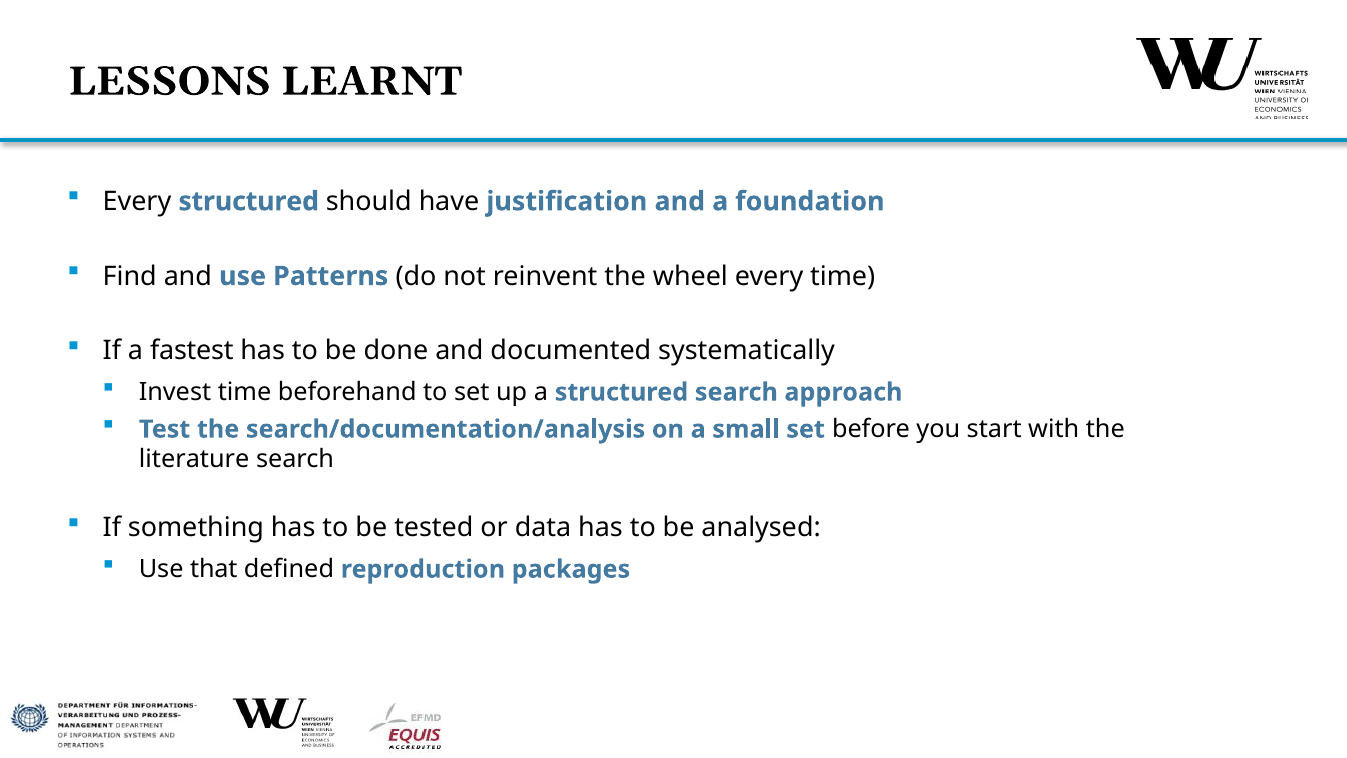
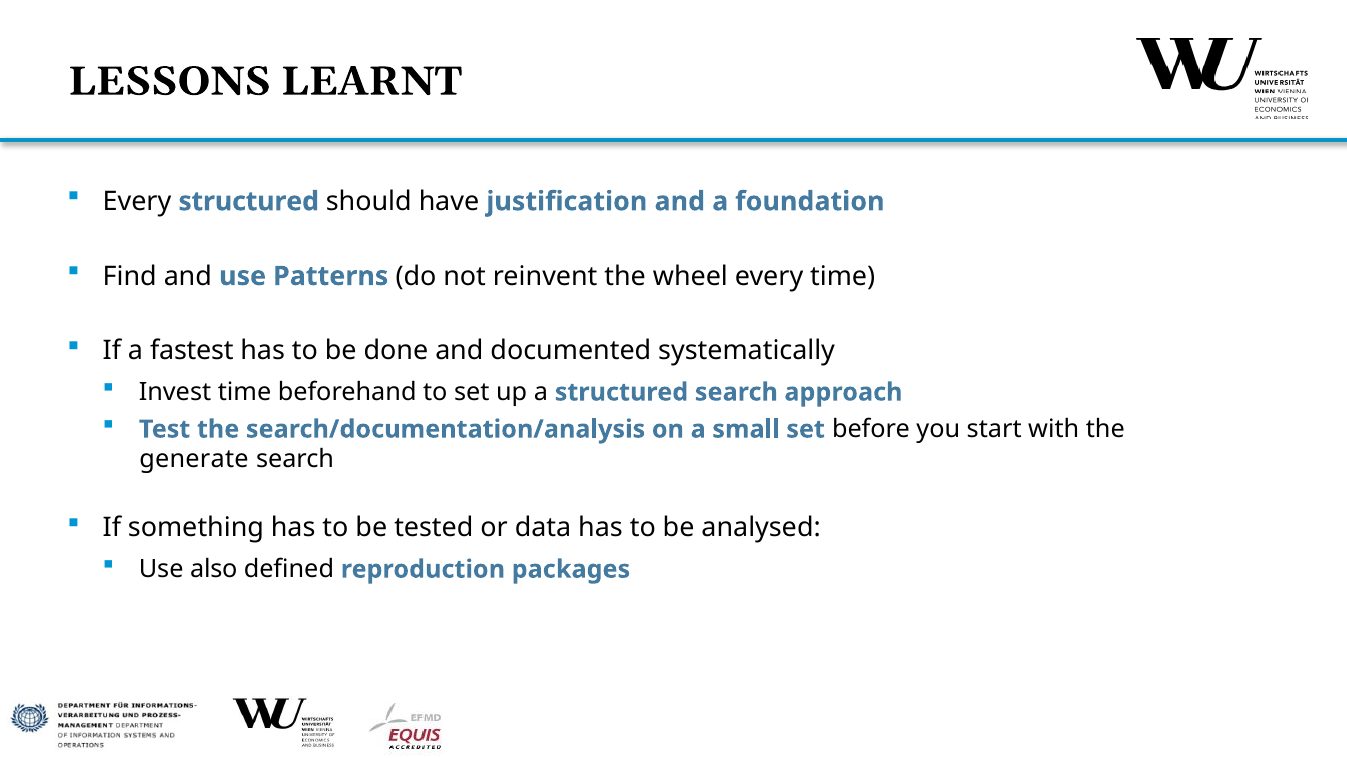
literature: literature -> generate
that: that -> also
